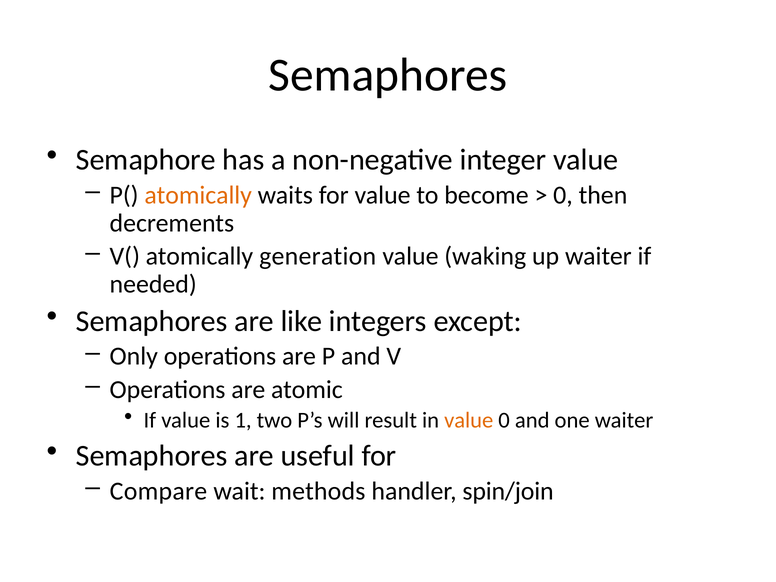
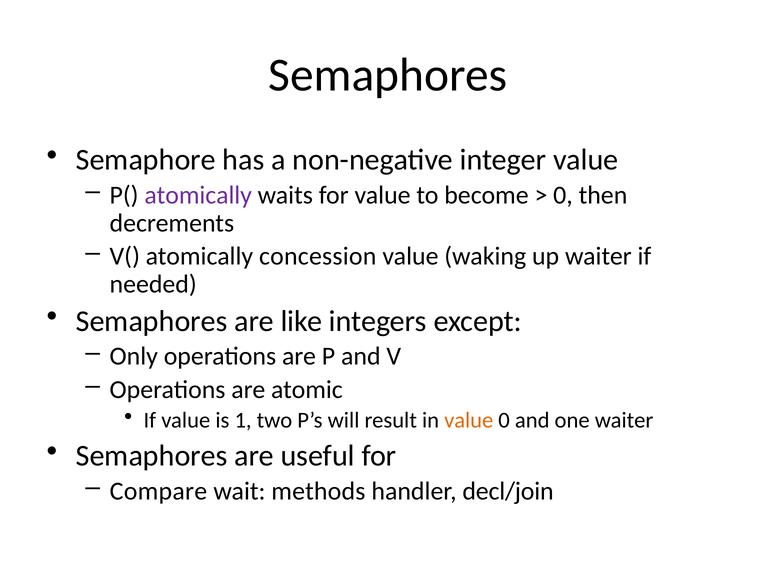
atomically at (198, 195) colour: orange -> purple
generation: generation -> concession
spin/join: spin/join -> decl/join
